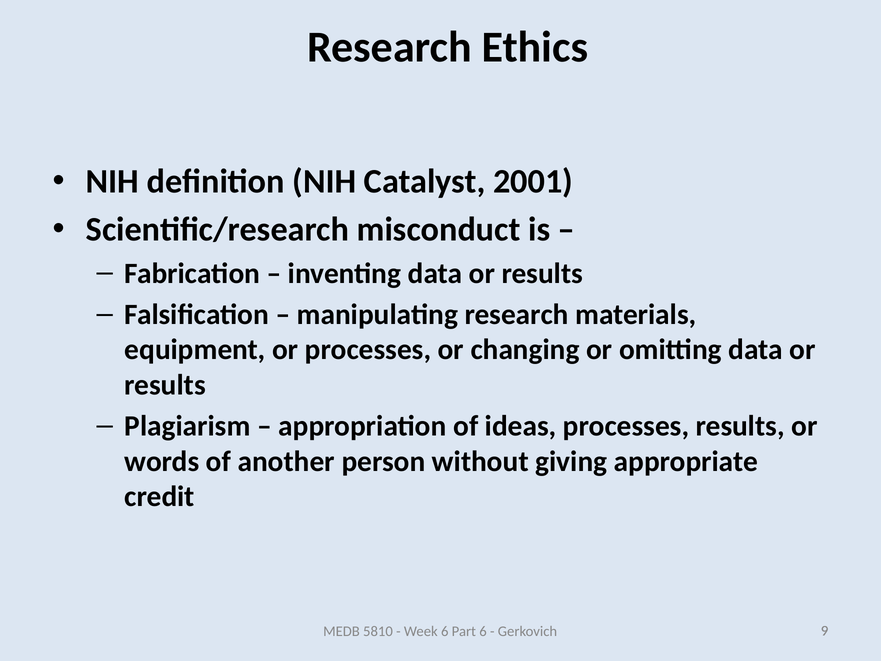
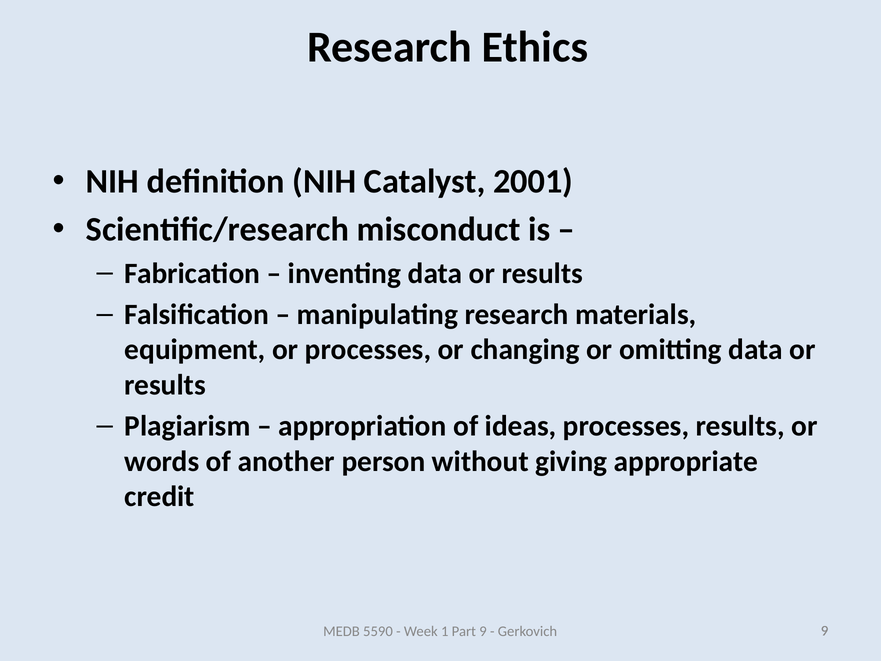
5810: 5810 -> 5590
Week 6: 6 -> 1
Part 6: 6 -> 9
